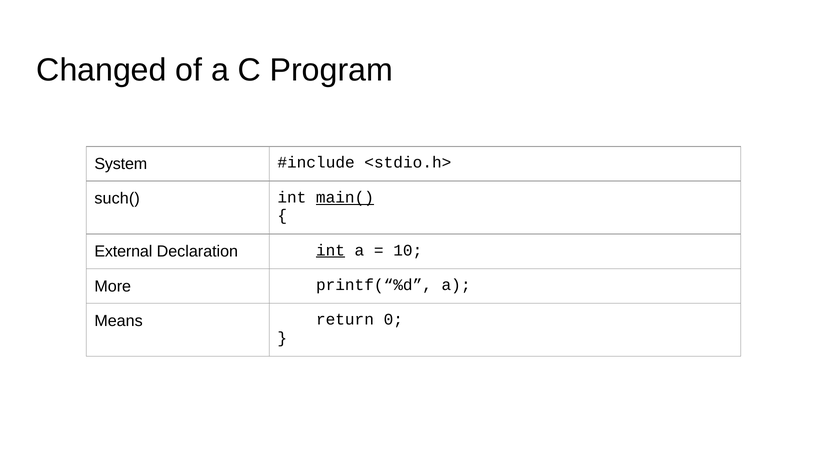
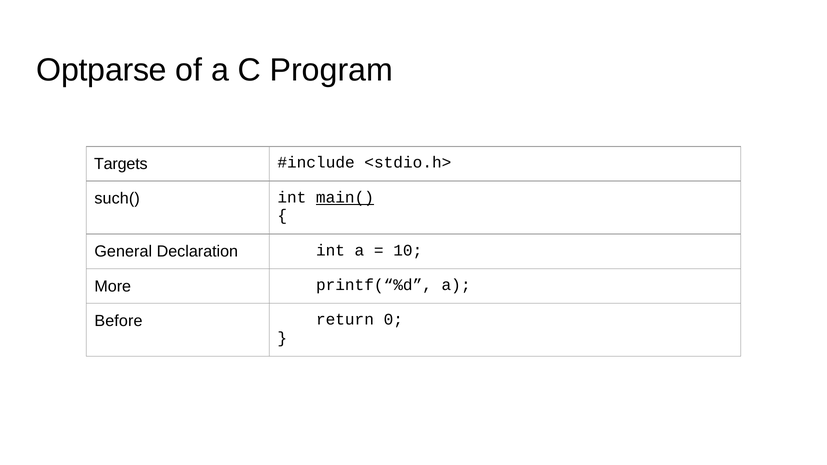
Changed: Changed -> Optparse
System: System -> Targets
External: External -> General
int at (330, 250) underline: present -> none
Means: Means -> Before
